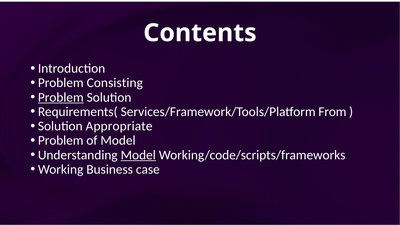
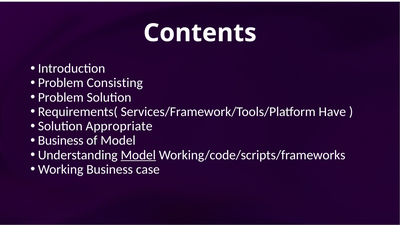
Problem at (61, 97) underline: present -> none
From: From -> Have
Problem at (61, 141): Problem -> Business
